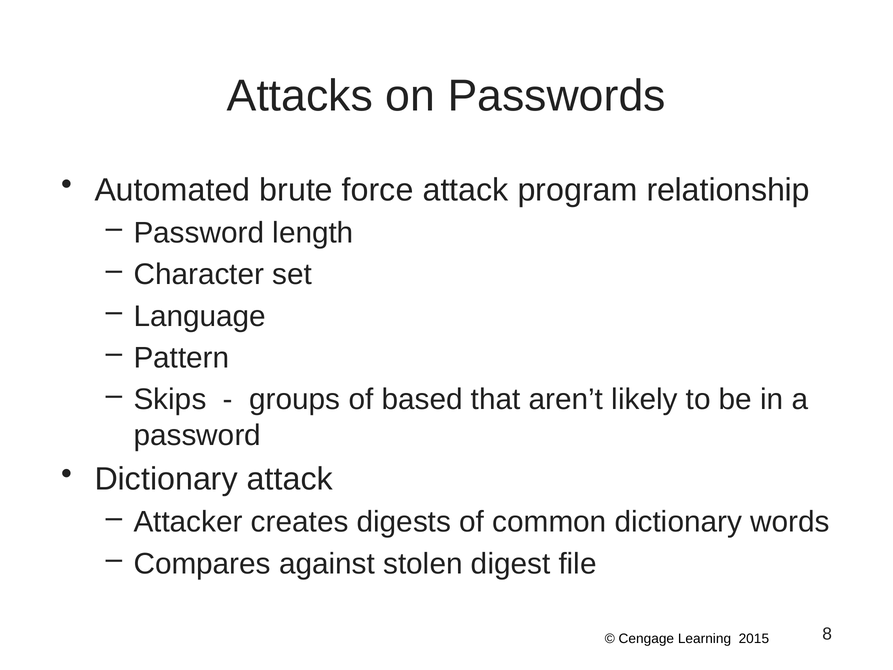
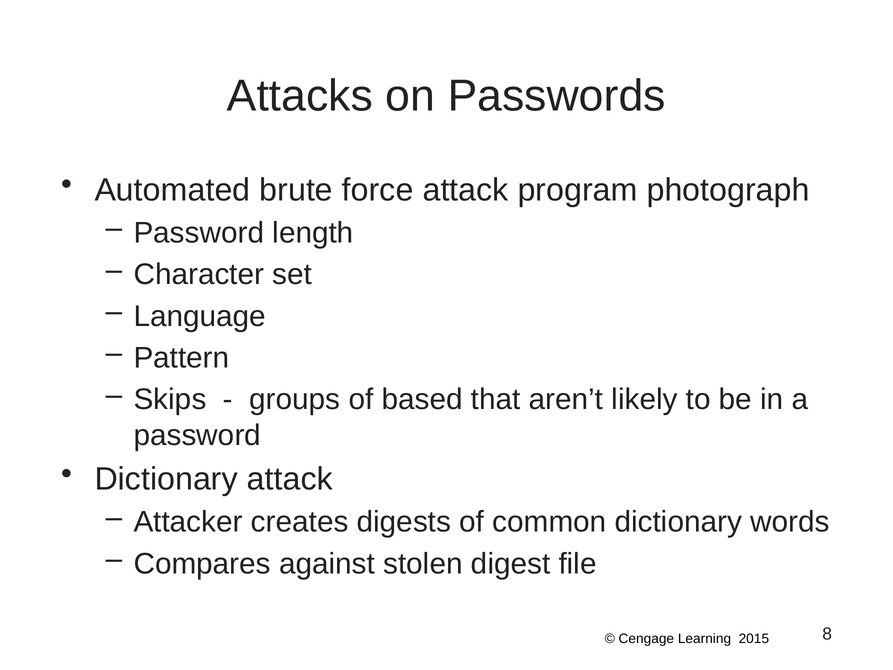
relationship: relationship -> photograph
